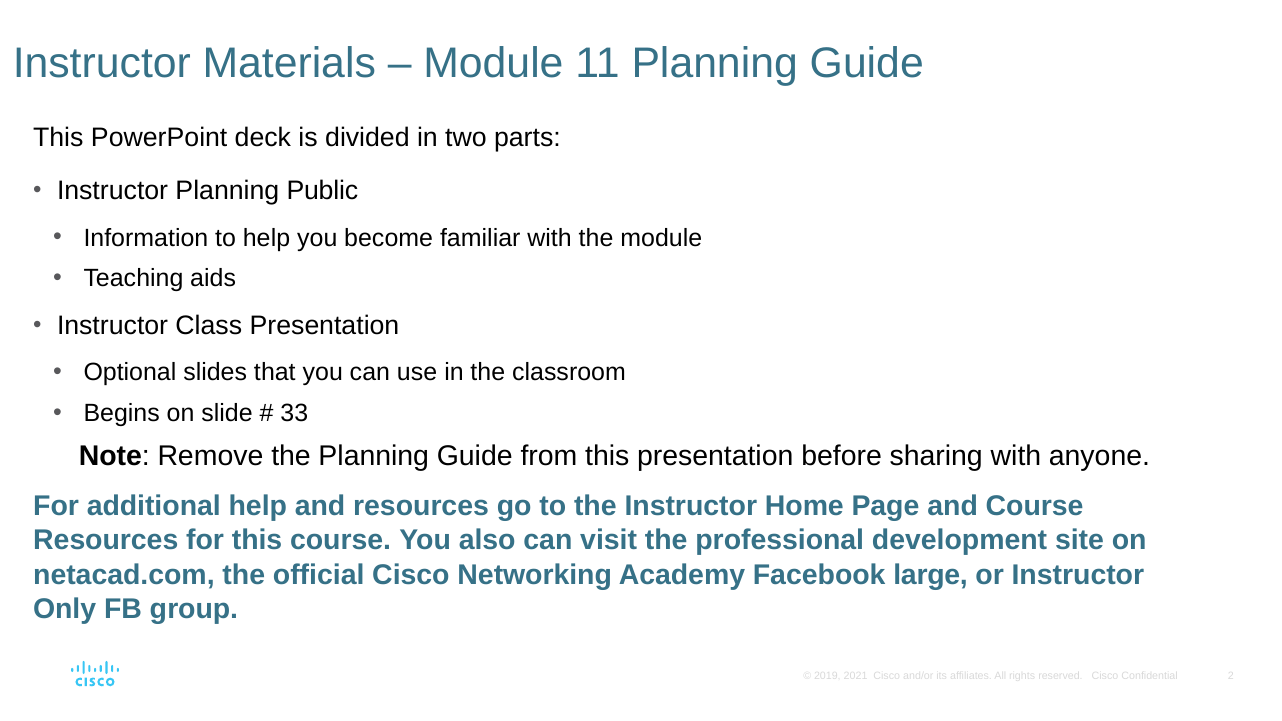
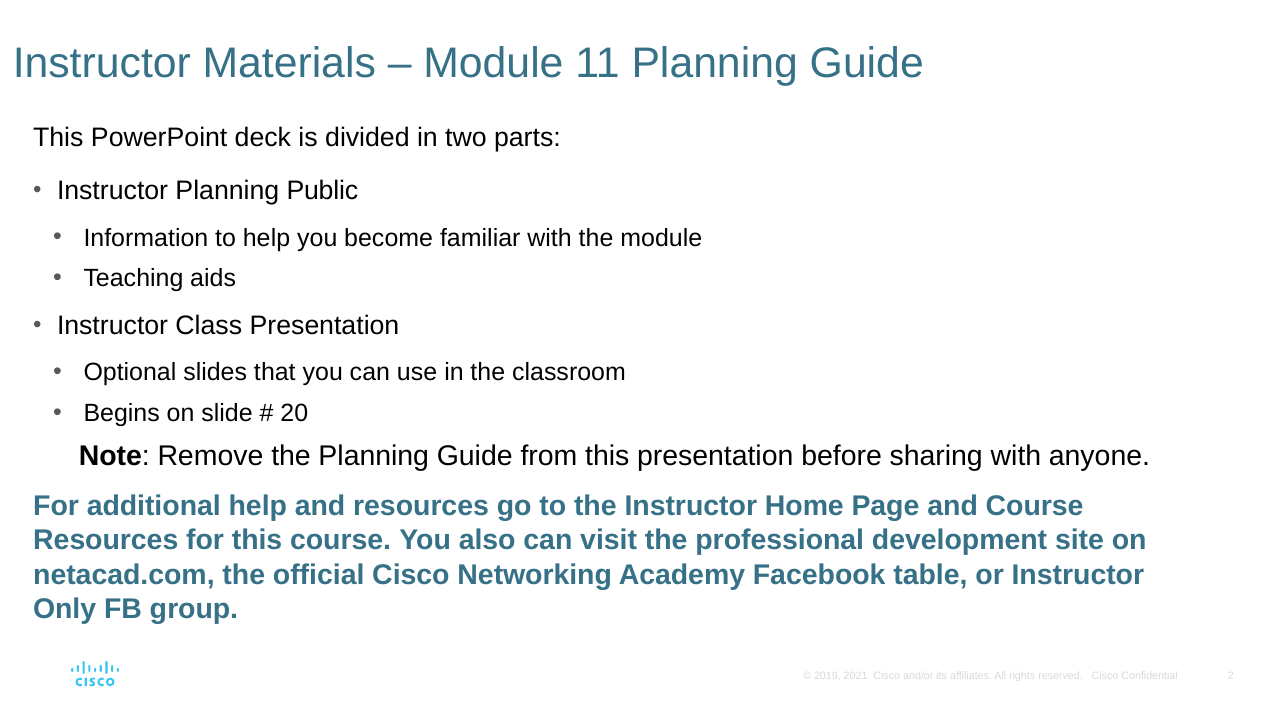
33: 33 -> 20
large: large -> table
